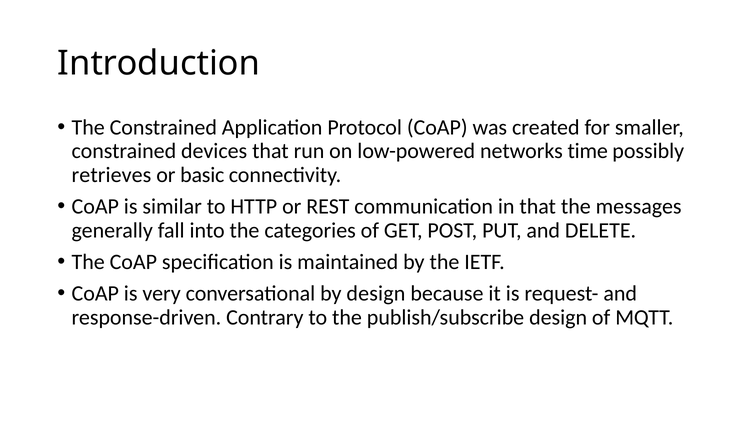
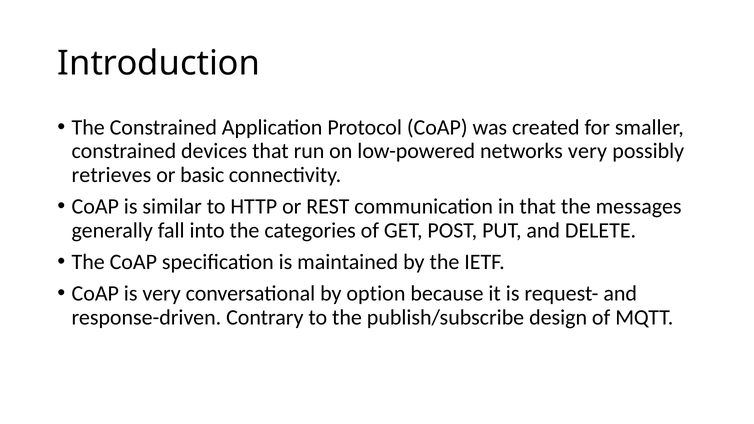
networks time: time -> very
by design: design -> option
